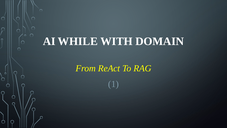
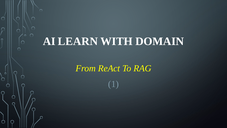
WHILE: WHILE -> LEARN
